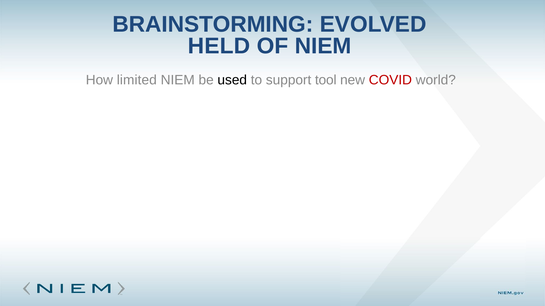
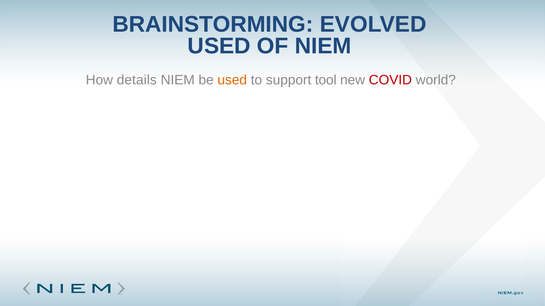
HELD at (219, 46): HELD -> USED
limited: limited -> details
used at (232, 80) colour: black -> orange
